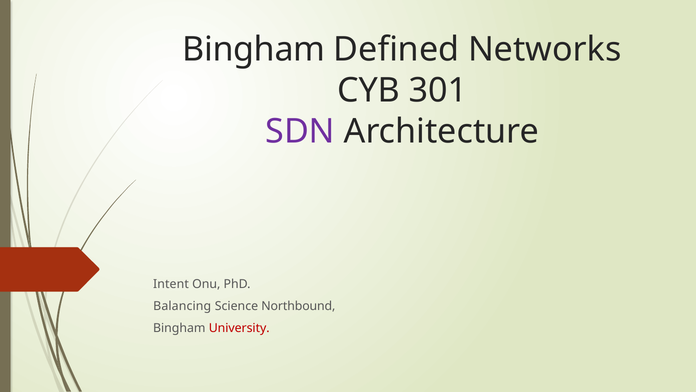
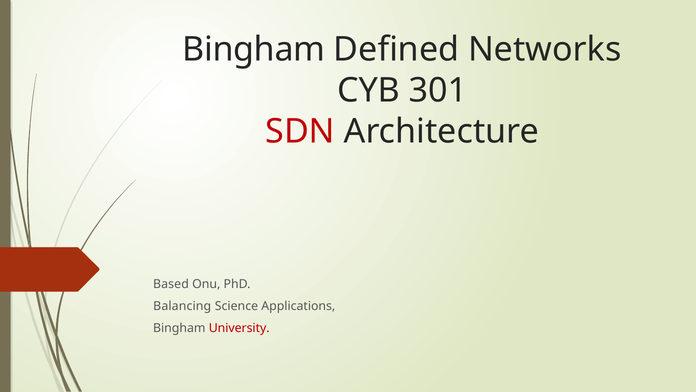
SDN colour: purple -> red
Intent: Intent -> Based
Northbound: Northbound -> Applications
